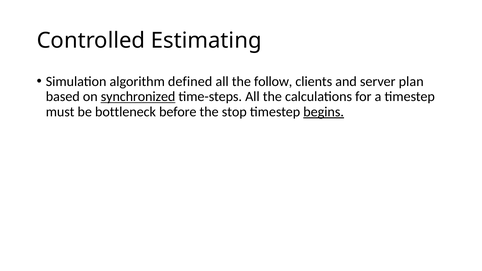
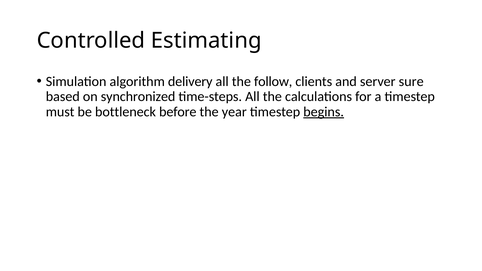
defined: defined -> delivery
plan: plan -> sure
synchronized underline: present -> none
stop: stop -> year
